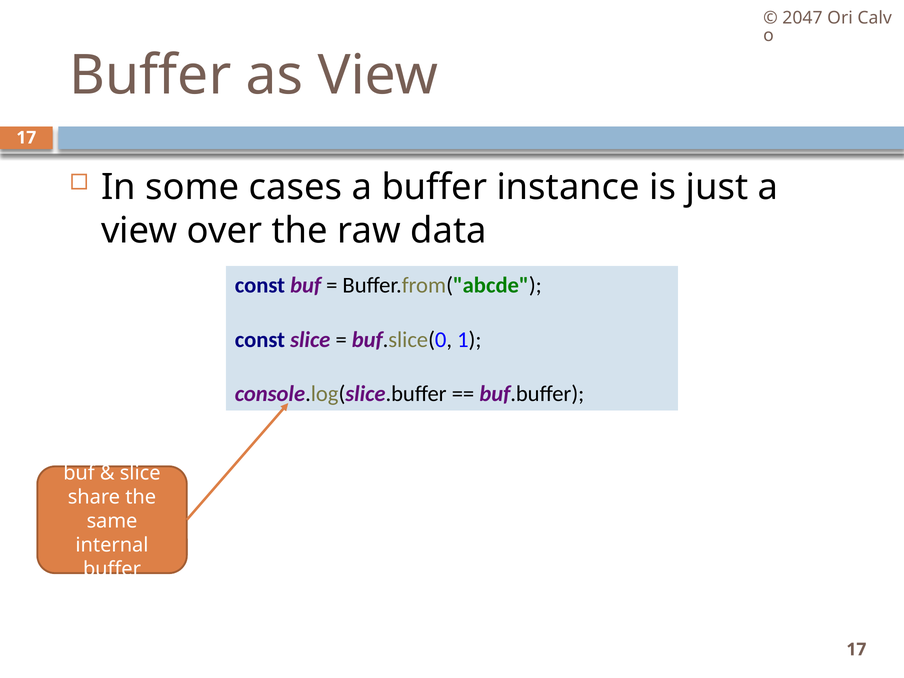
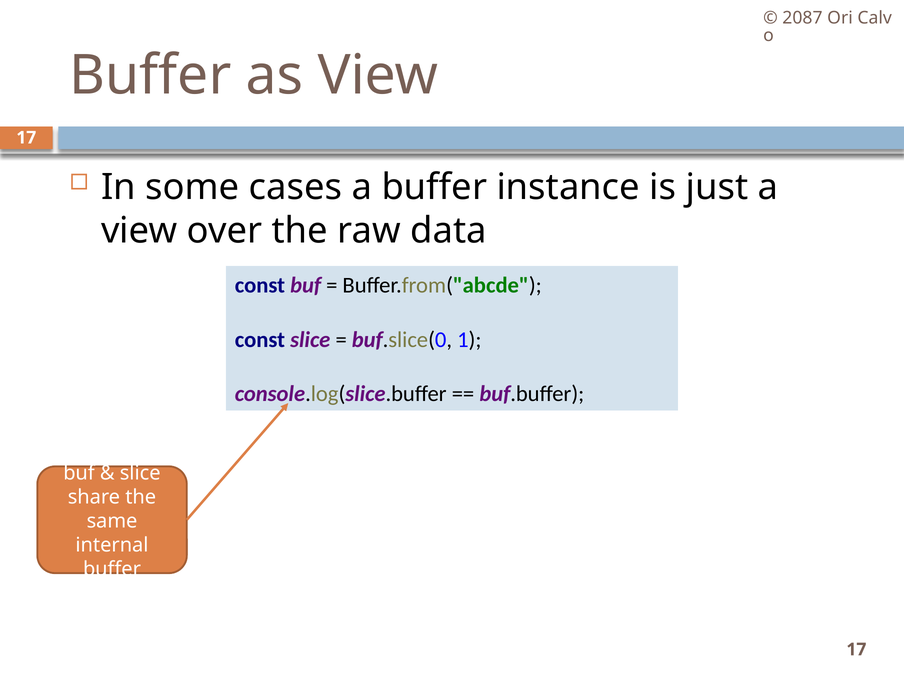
2047: 2047 -> 2087
